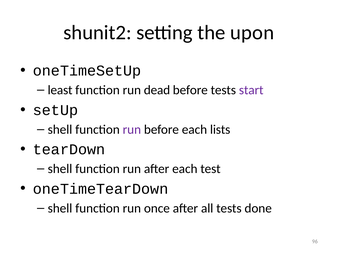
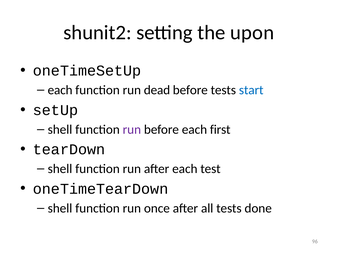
least at (60, 90): least -> each
start colour: purple -> blue
lists: lists -> first
